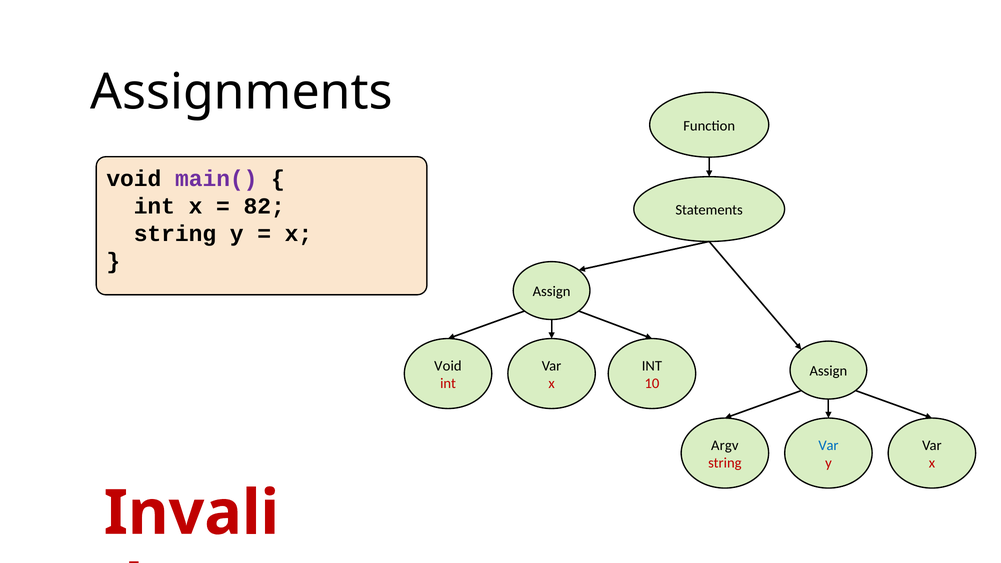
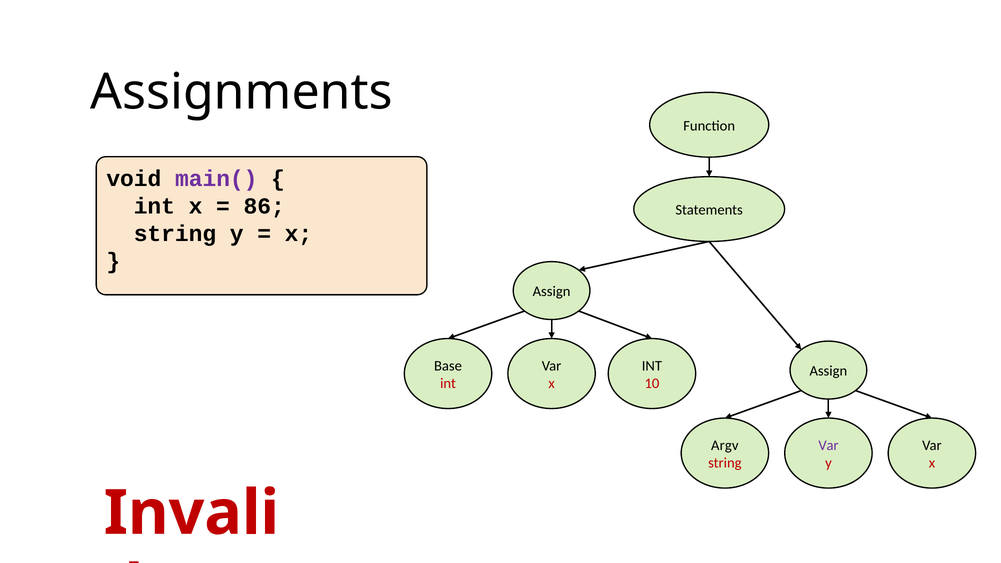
82: 82 -> 86
Void at (448, 366): Void -> Base
Var at (828, 445) colour: blue -> purple
